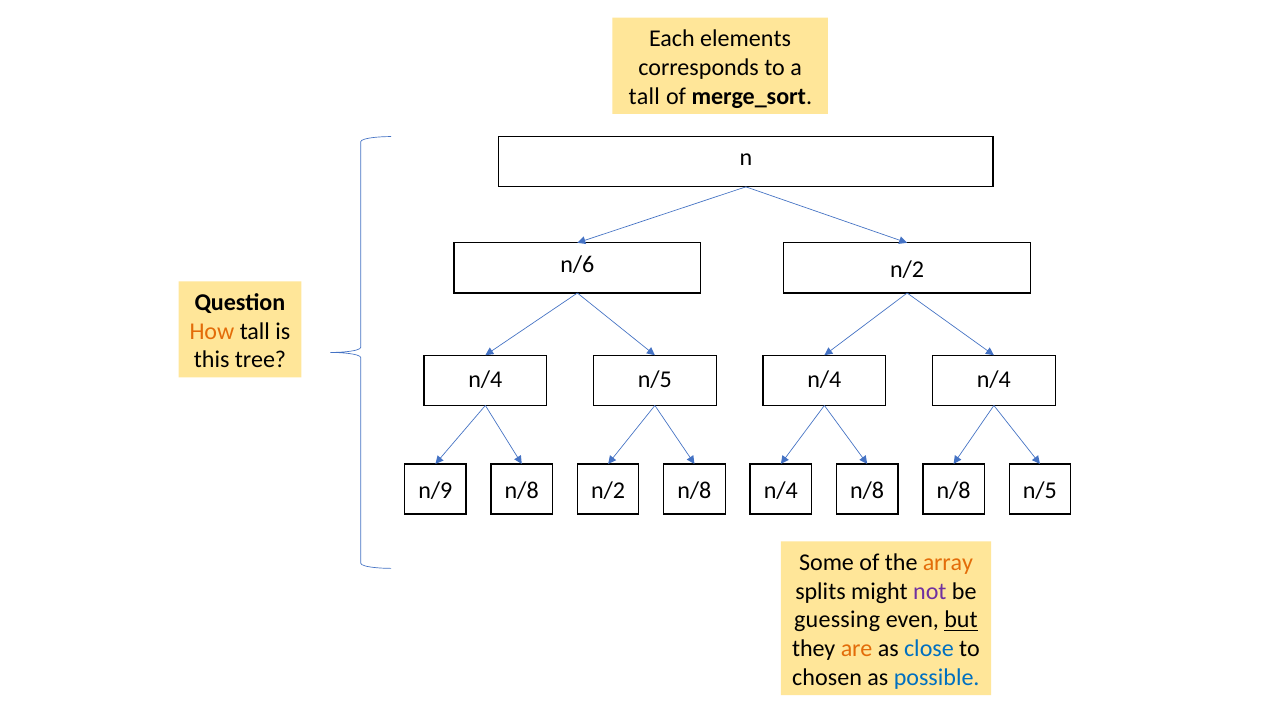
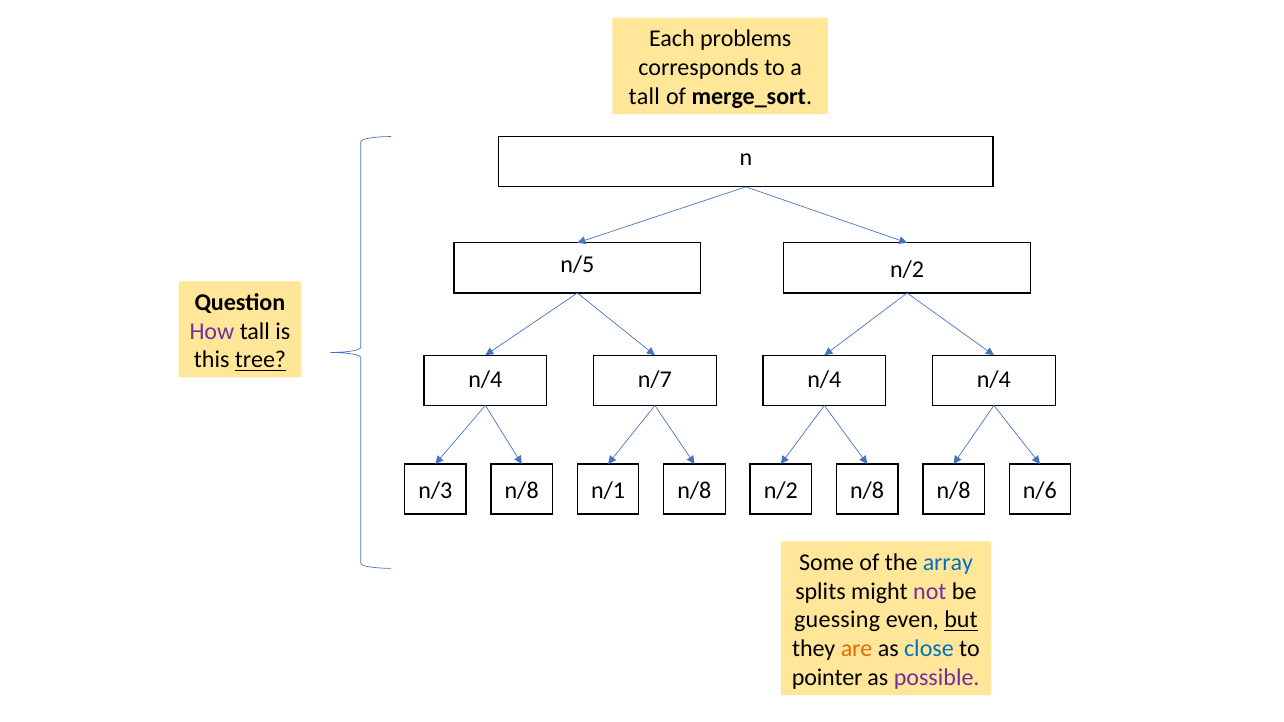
elements: elements -> problems
n/6: n/6 -> n/5
How colour: orange -> purple
tree underline: none -> present
n/4 n/5: n/5 -> n/7
n/9: n/9 -> n/3
n/8 n/2: n/2 -> n/1
n/8 n/4: n/4 -> n/2
n/8 n/5: n/5 -> n/6
array colour: orange -> blue
chosen: chosen -> pointer
possible colour: blue -> purple
